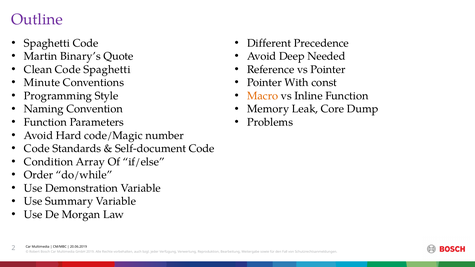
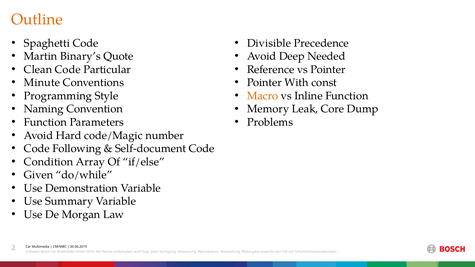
Outline colour: purple -> orange
Different: Different -> Divisible
Code Spaghetti: Spaghetti -> Particular
Standards: Standards -> Following
Order: Order -> Given
